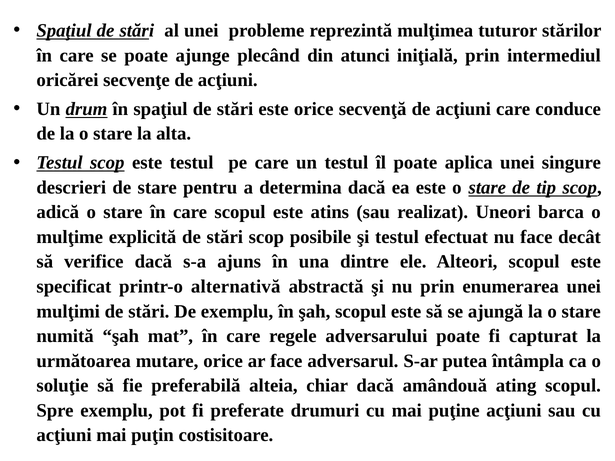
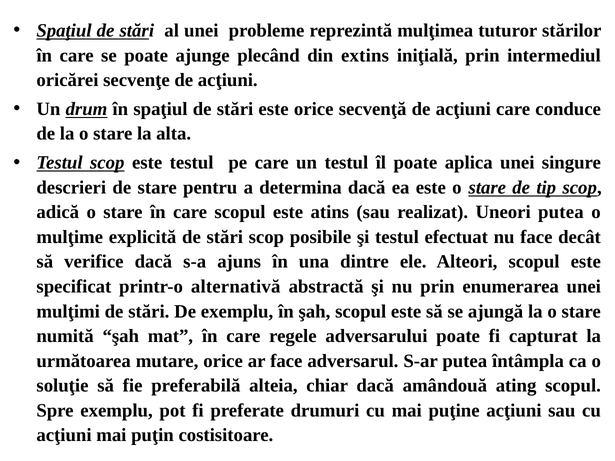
atunci: atunci -> extins
Uneori barca: barca -> putea
